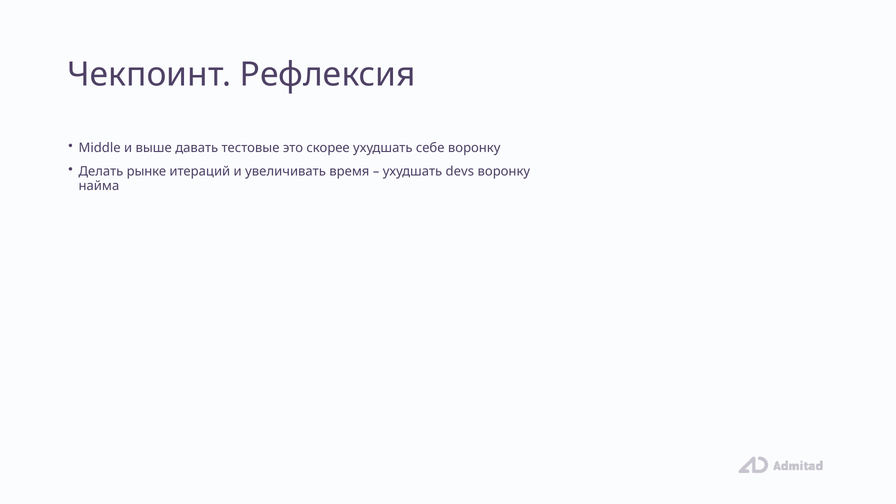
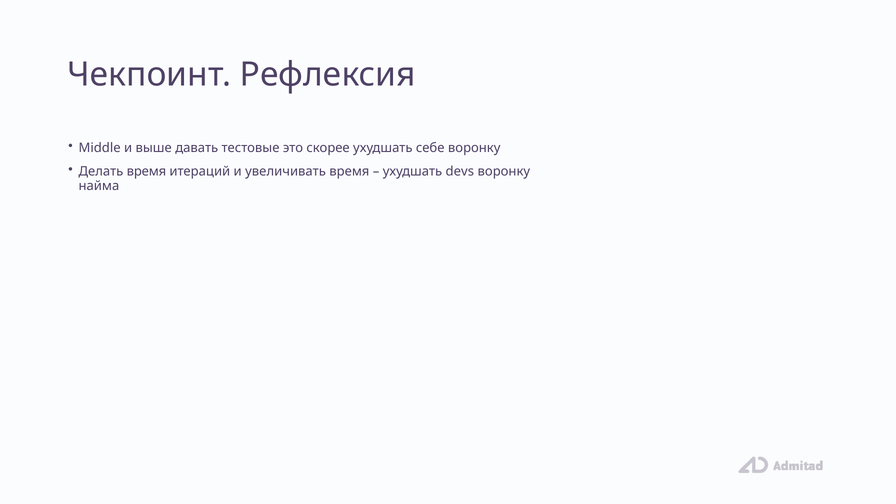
Делать рынке: рынке -> время
